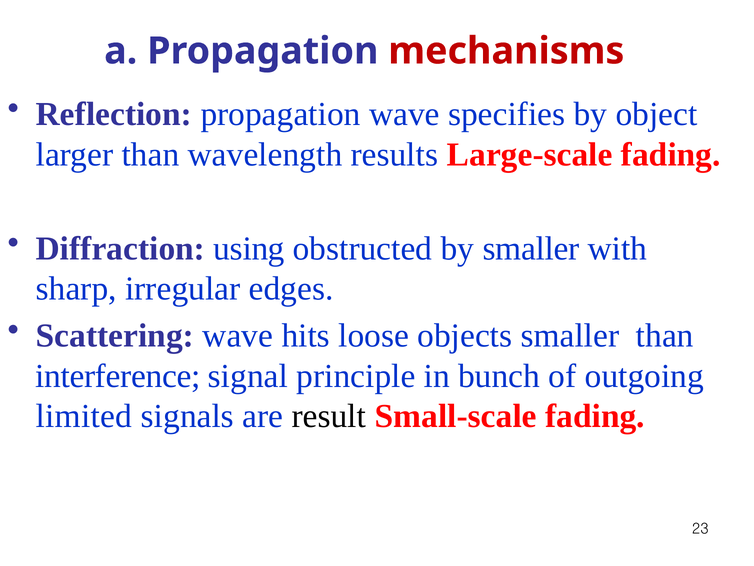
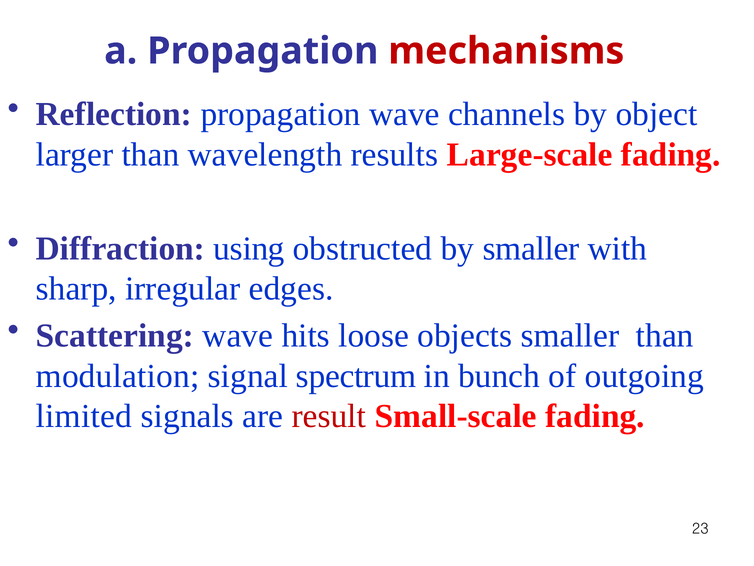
specifies: specifies -> channels
interference: interference -> modulation
principle: principle -> spectrum
result colour: black -> red
